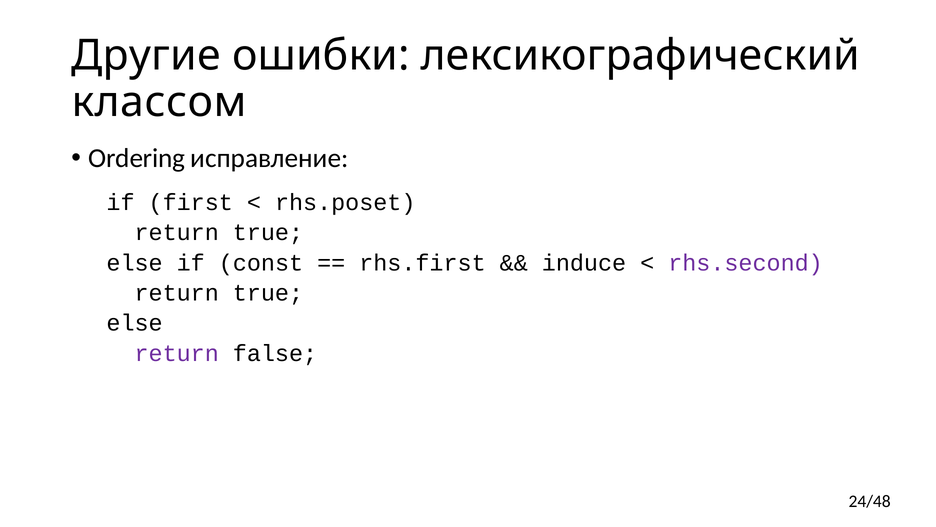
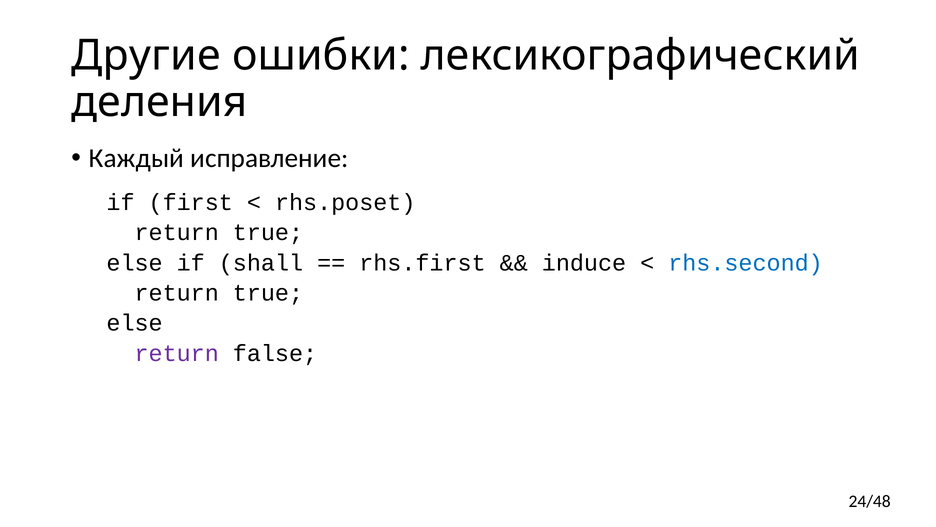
классом: классом -> деления
Ordering: Ordering -> Каждый
const: const -> shall
rhs.second colour: purple -> blue
